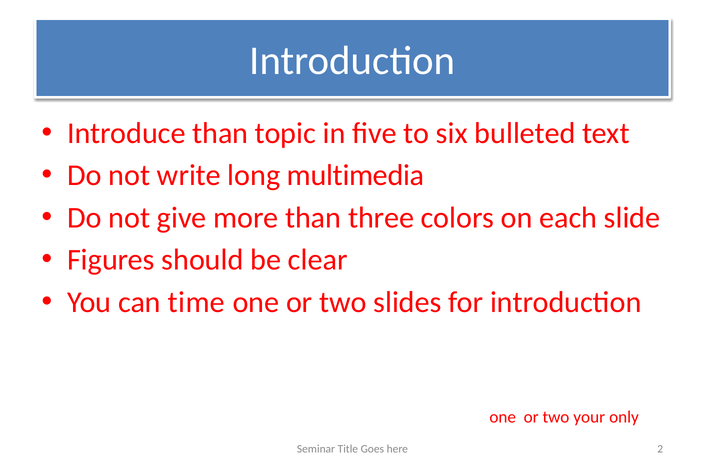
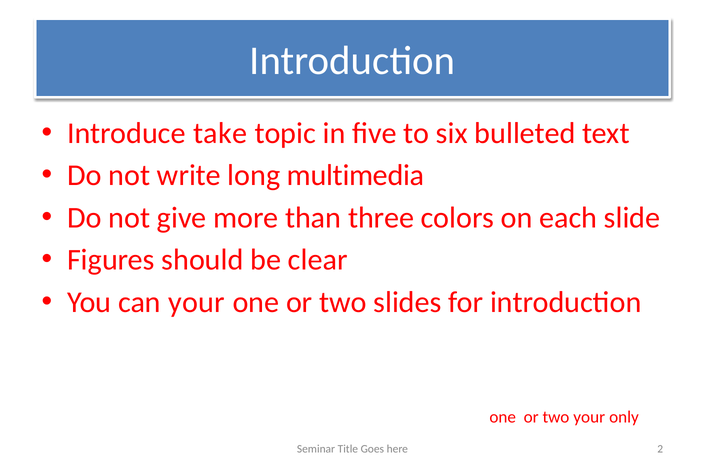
Introduce than: than -> take
can time: time -> your
